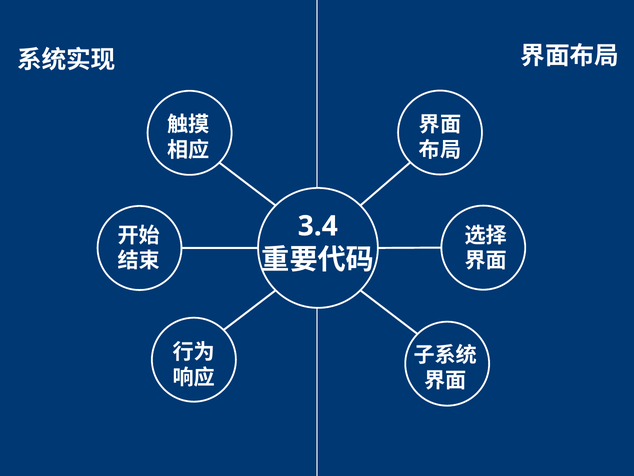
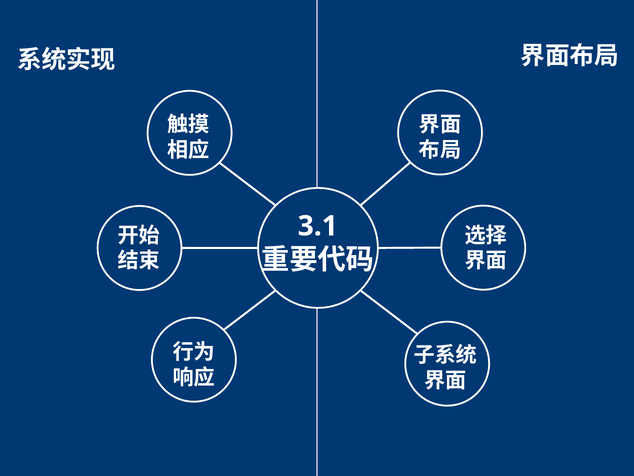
3.4: 3.4 -> 3.1
